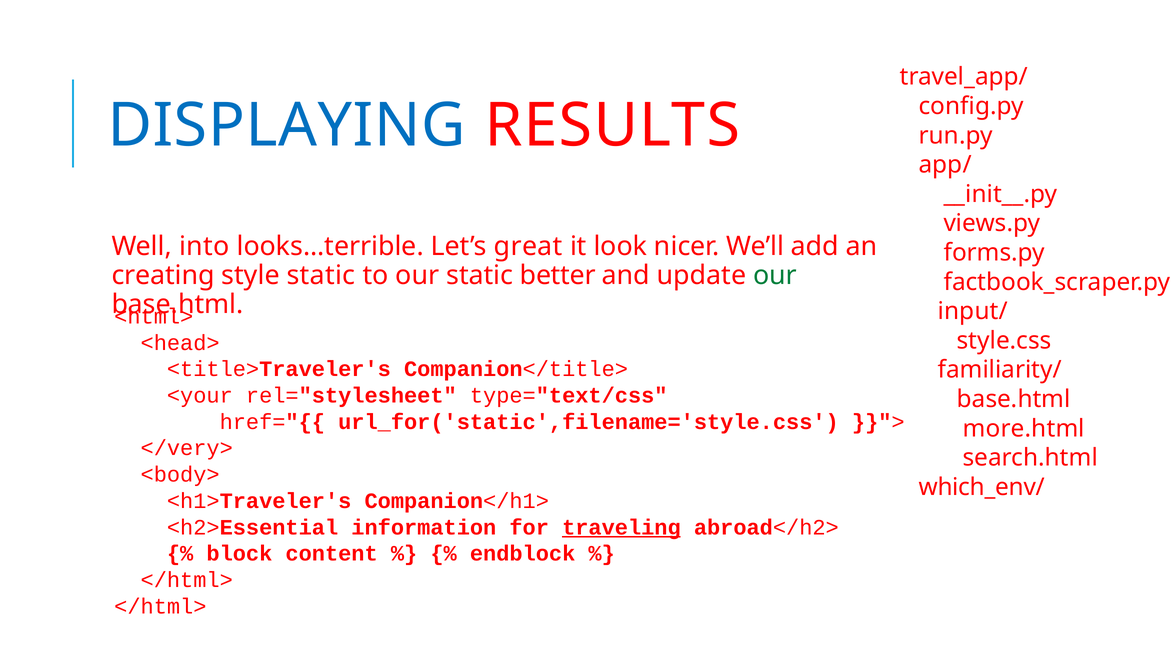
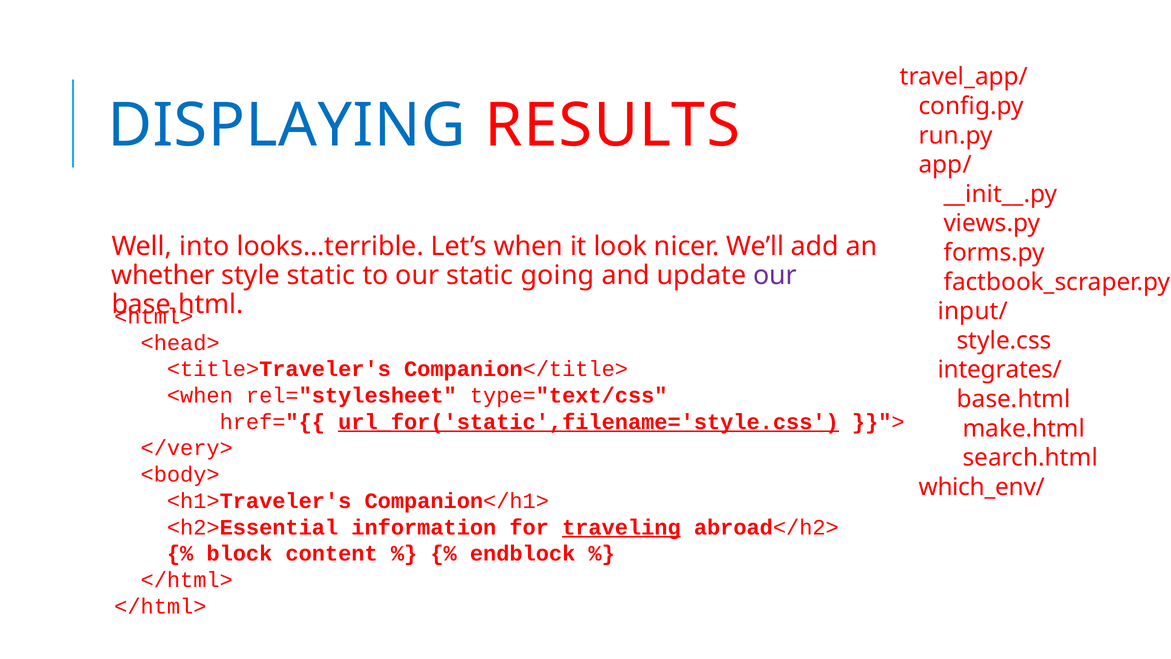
great: great -> when
creating: creating -> whether
better: better -> going
our at (775, 275) colour: green -> purple
familiarity/: familiarity/ -> integrates/
<your: <your -> <when
url_for('static',filename='style.css underline: none -> present
more.html: more.html -> make.html
